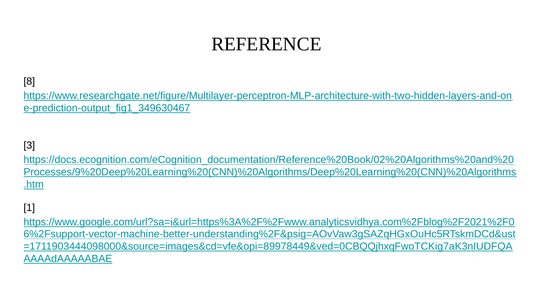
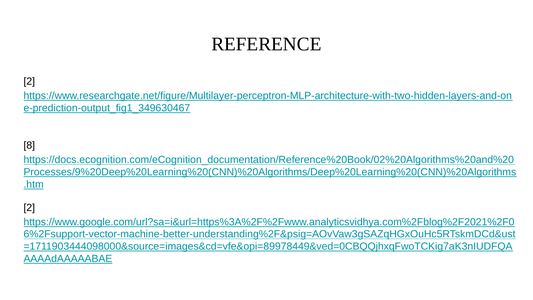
8 at (29, 81): 8 -> 2
3: 3 -> 8
1 at (29, 208): 1 -> 2
